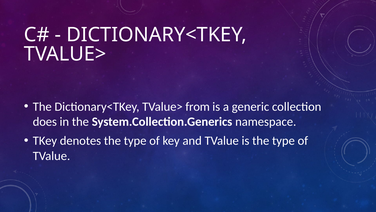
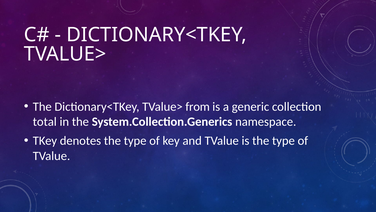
does: does -> total
